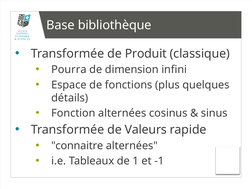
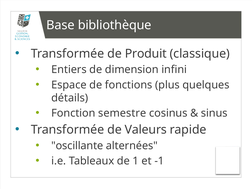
Pourra: Pourra -> Entiers
Fonction alternées: alternées -> semestre
connaitre: connaitre -> oscillante
